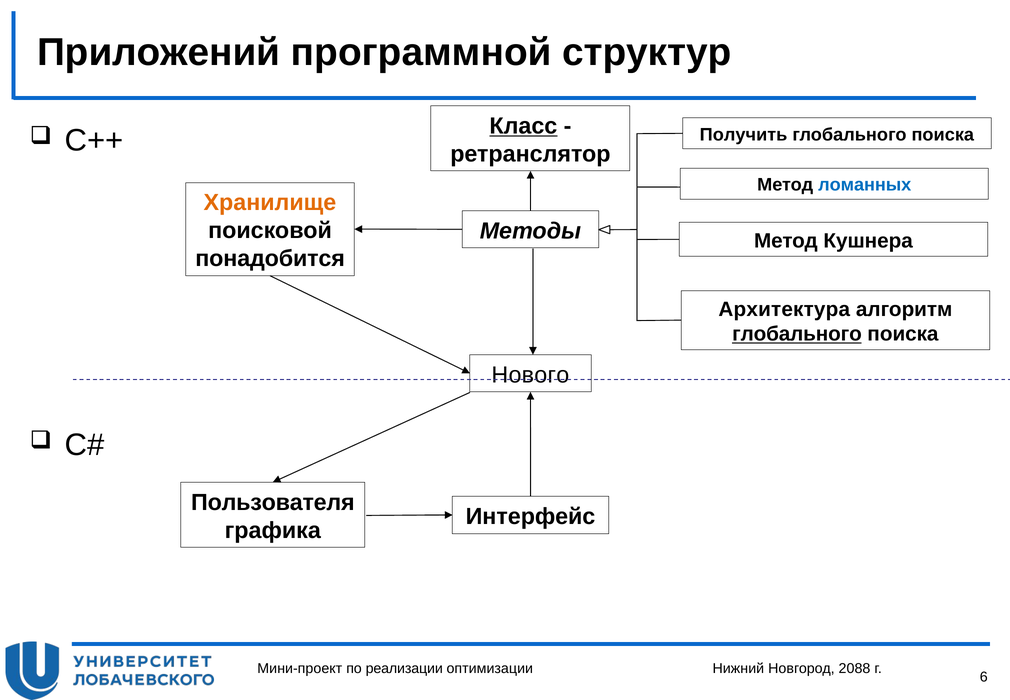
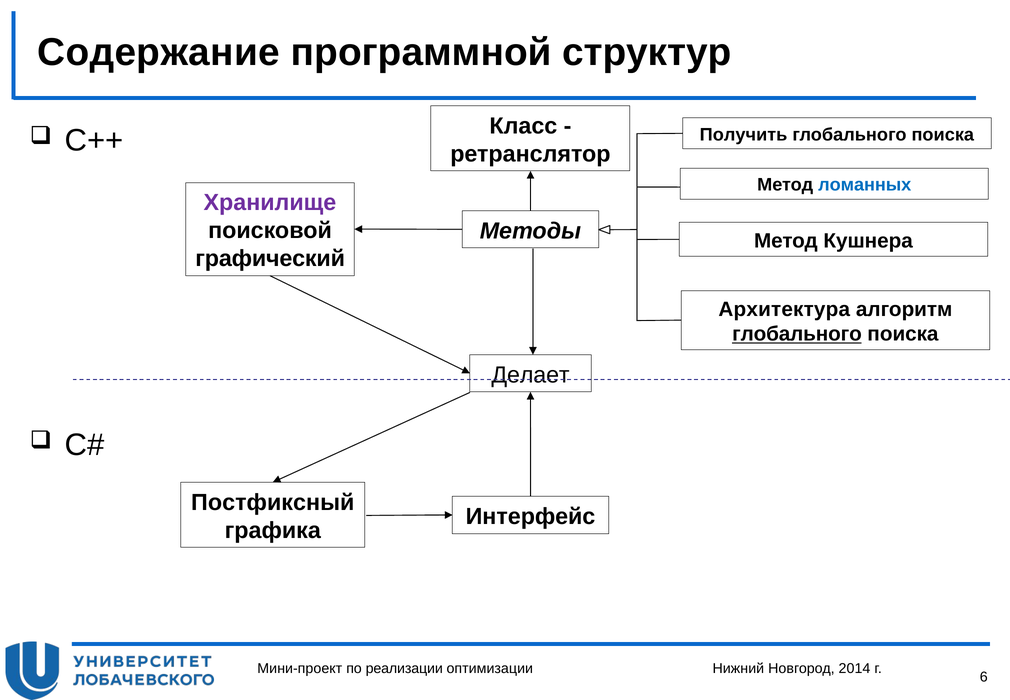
Приложений: Приложений -> Содержание
Класс underline: present -> none
Хранилище colour: orange -> purple
понадобится: понадобится -> графический
Нового: Нового -> Делает
Пользователя: Пользователя -> Постфиксный
2088: 2088 -> 2014
